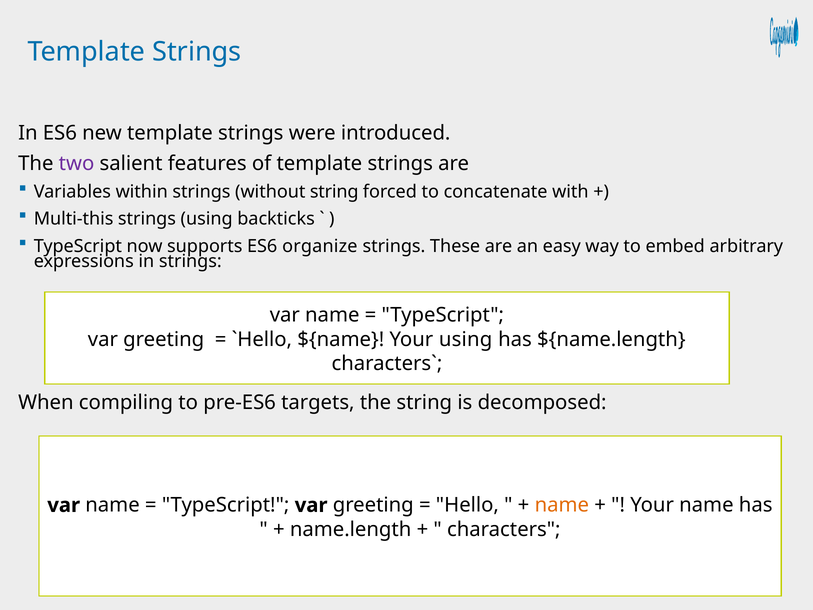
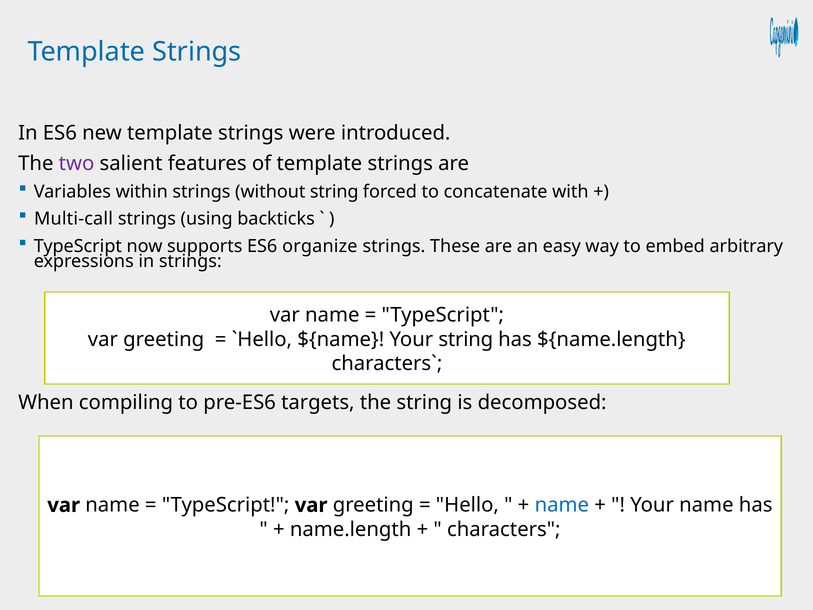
Multi-this: Multi-this -> Multi-call
Your using: using -> string
name at (562, 505) colour: orange -> blue
